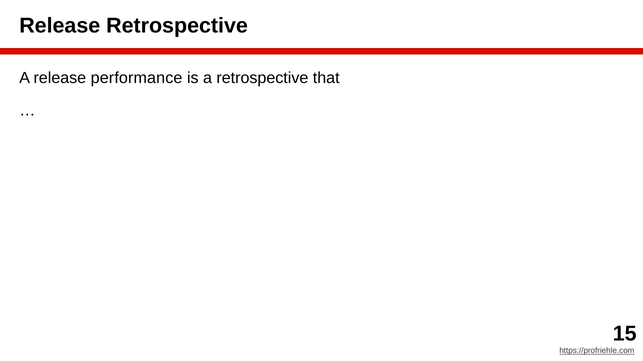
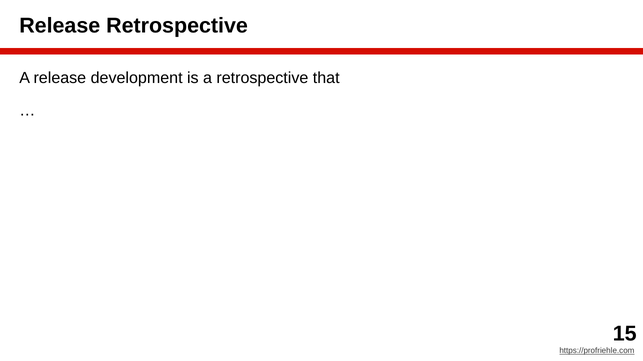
performance: performance -> development
